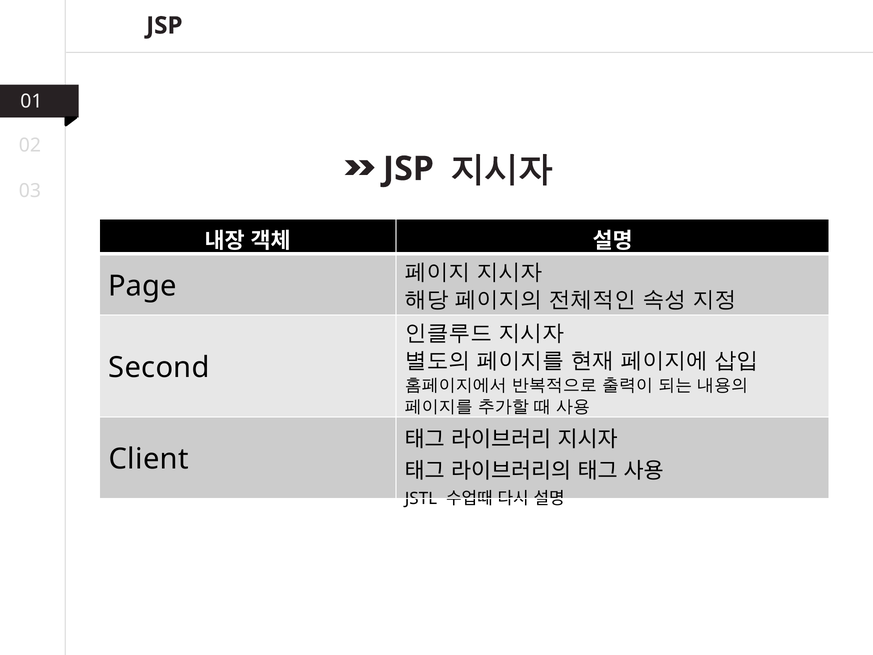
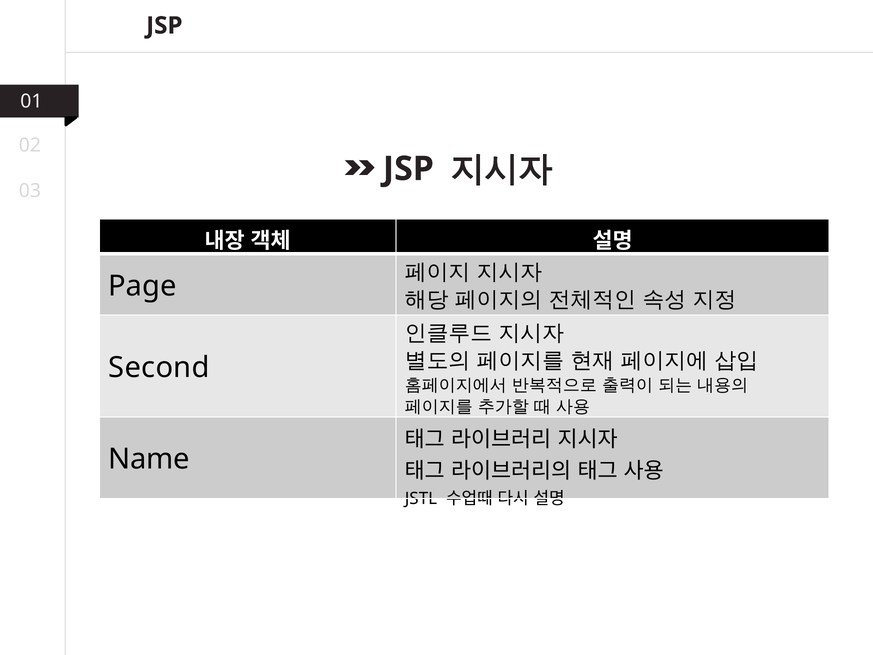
Client: Client -> Name
